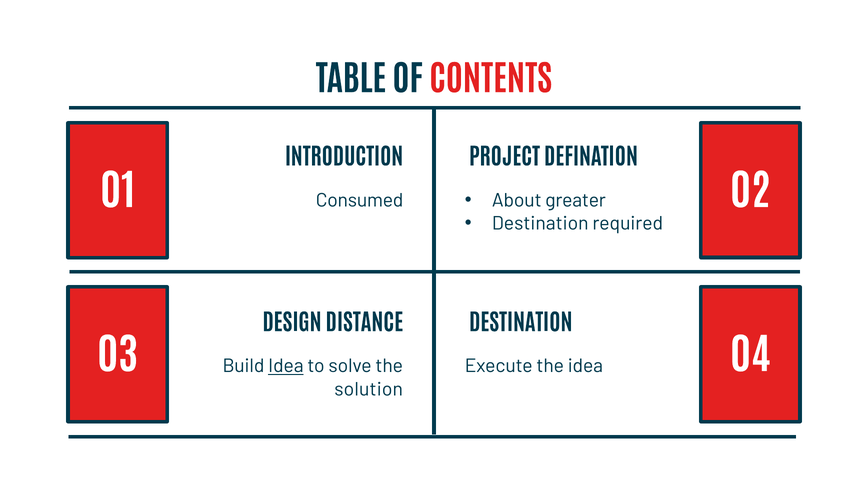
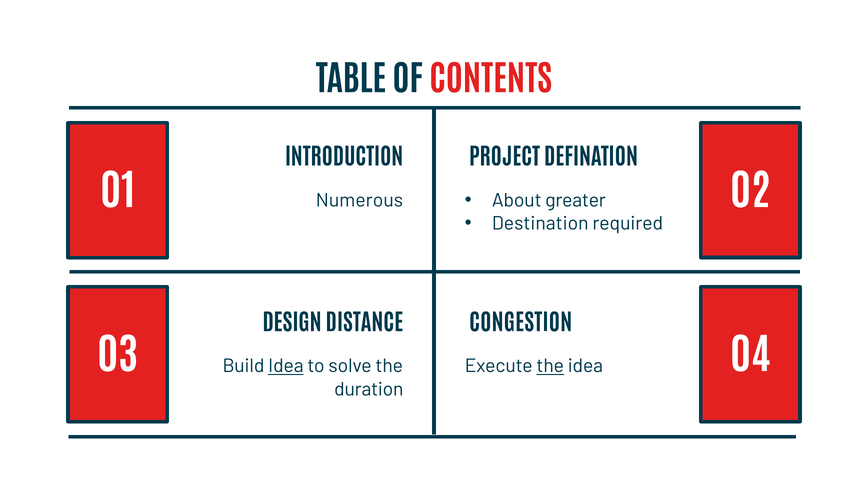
Consumed: Consumed -> Numerous
DESTINATION at (521, 324): DESTINATION -> CONGESTION
the at (550, 366) underline: none -> present
solution: solution -> duration
